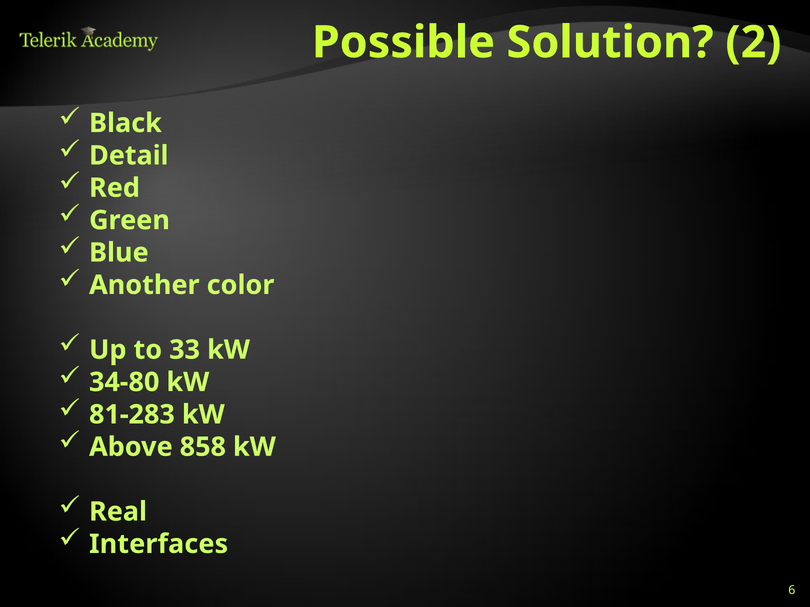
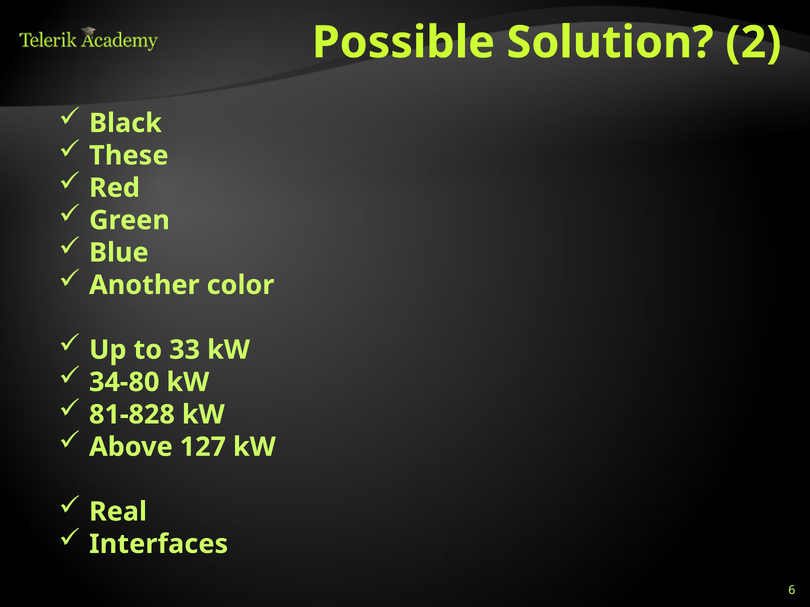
Detail: Detail -> These
81-283: 81-283 -> 81-828
858: 858 -> 127
